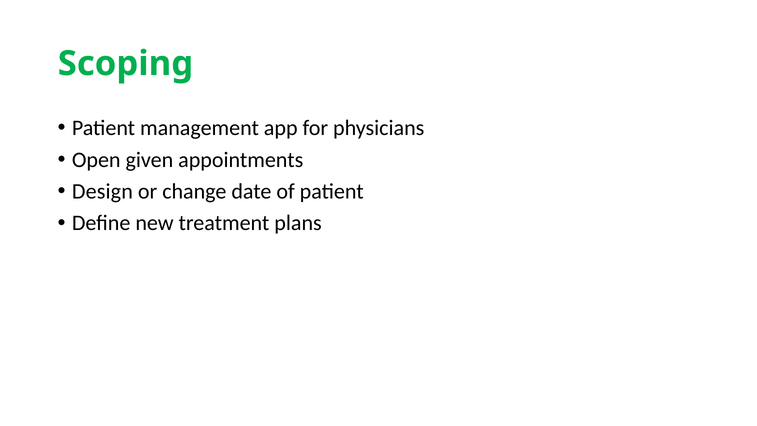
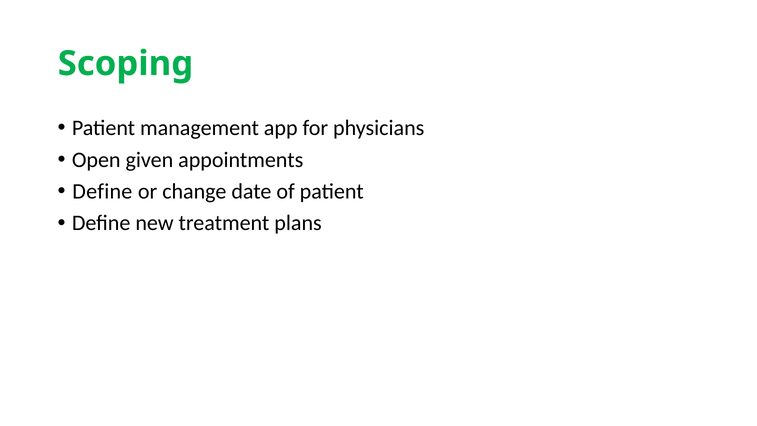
Design at (102, 191): Design -> Define
